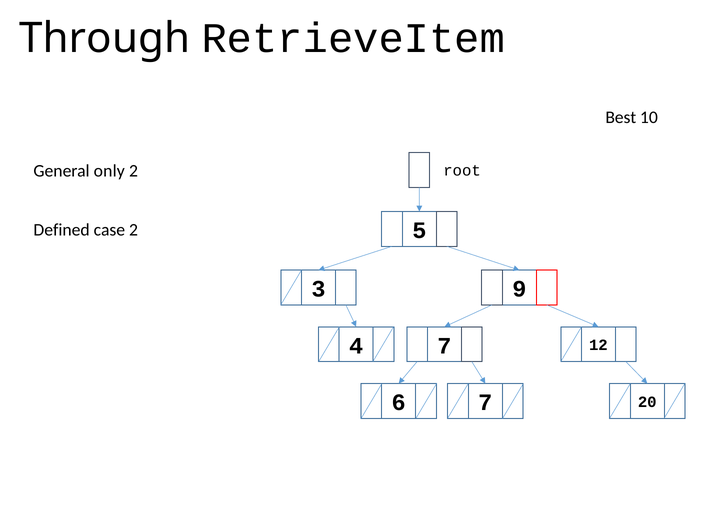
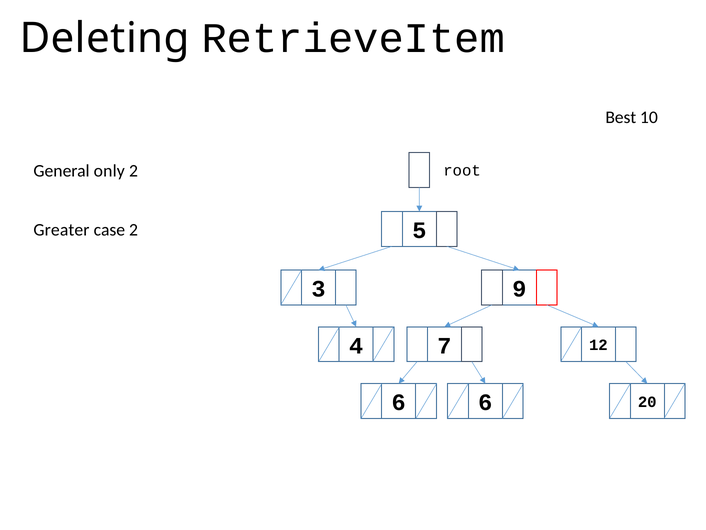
Through: Through -> Deleting
Defined: Defined -> Greater
6 7: 7 -> 6
